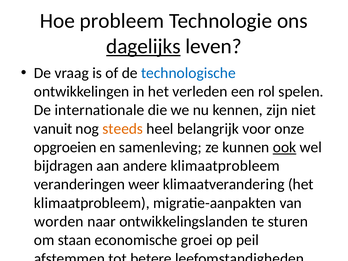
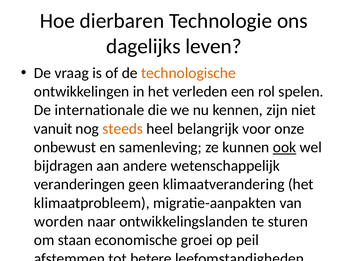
probleem: probleem -> dierbaren
dagelijks underline: present -> none
technologische colour: blue -> orange
opgroeien: opgroeien -> onbewust
andere klimaatprobleem: klimaatprobleem -> wetenschappelijk
veranderingen weer: weer -> geen
